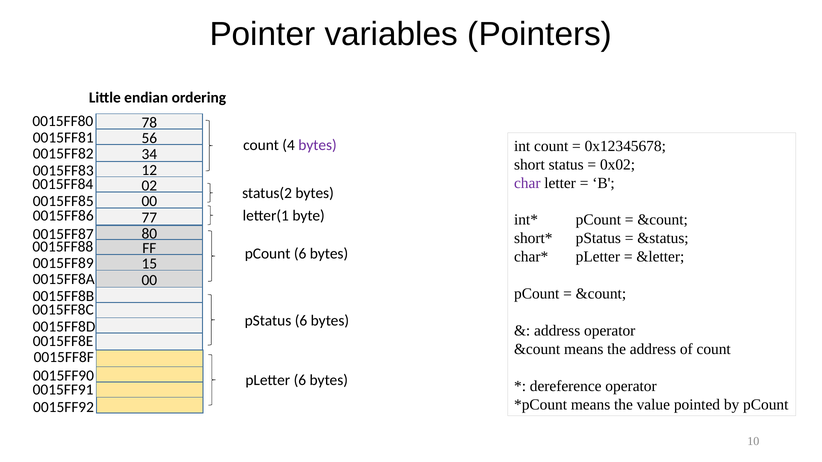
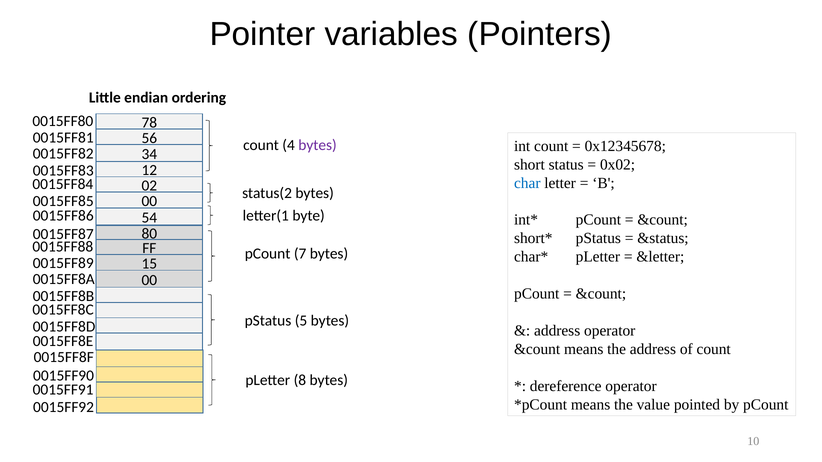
char colour: purple -> blue
77: 77 -> 54
pCount 6: 6 -> 7
pStatus 6: 6 -> 5
pLetter 6: 6 -> 8
